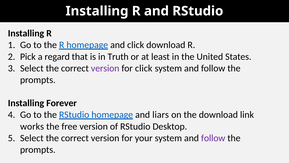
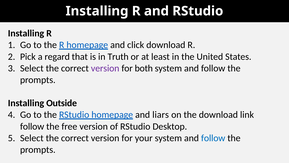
for click: click -> both
Forever: Forever -> Outside
works at (32, 126): works -> follow
follow at (213, 138) colour: purple -> blue
